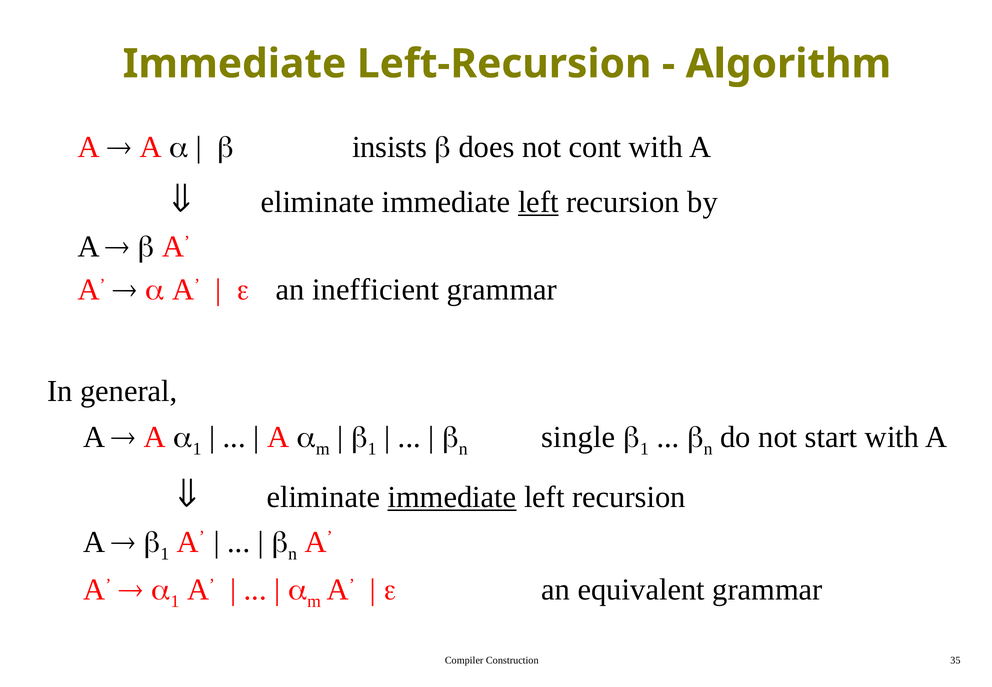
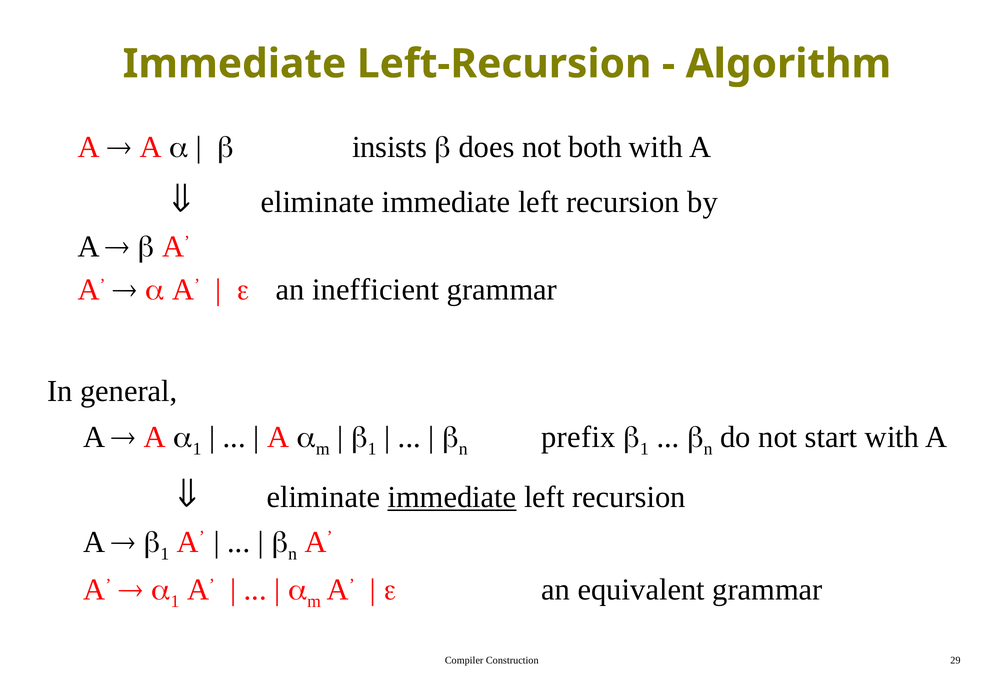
cont: cont -> both
left at (538, 202) underline: present -> none
single: single -> prefix
35: 35 -> 29
